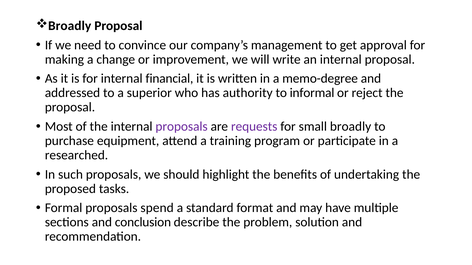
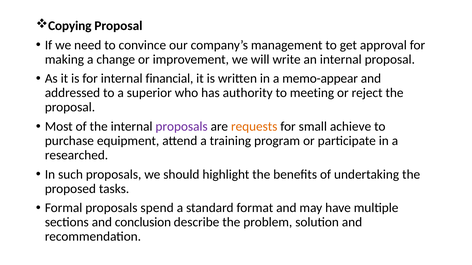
Broadly at (70, 26): Broadly -> Copying
memo-degree: memo-degree -> memo-appear
informal: informal -> meeting
requests colour: purple -> orange
small broadly: broadly -> achieve
